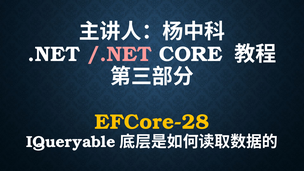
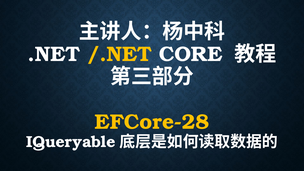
/.NET colour: pink -> yellow
